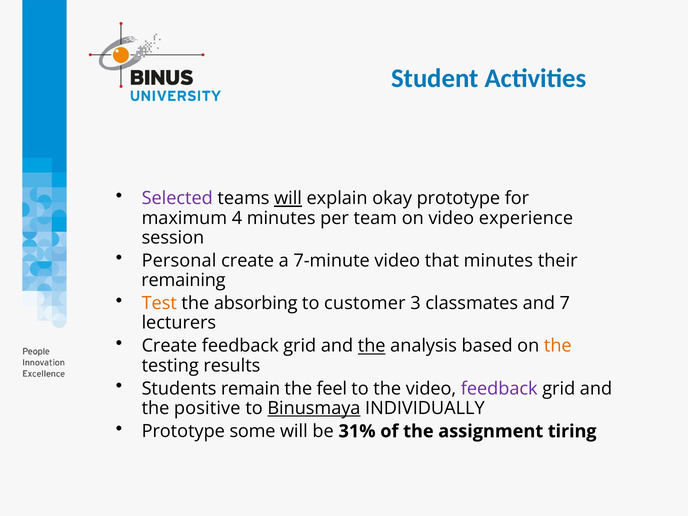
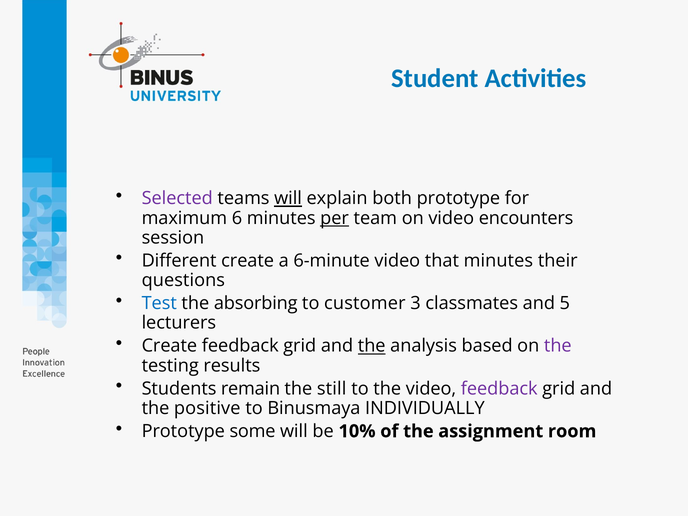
okay: okay -> both
4: 4 -> 6
per underline: none -> present
experience: experience -> encounters
Personal: Personal -> Different
7-minute: 7-minute -> 6-minute
remaining: remaining -> questions
Test colour: orange -> blue
7: 7 -> 5
the at (558, 346) colour: orange -> purple
feel: feel -> still
Binusmaya underline: present -> none
31%: 31% -> 10%
tiring: tiring -> room
